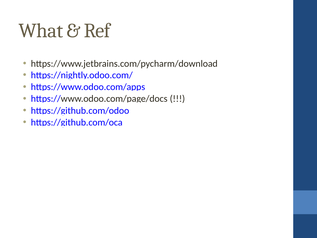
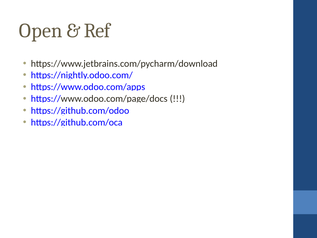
What: What -> Open
